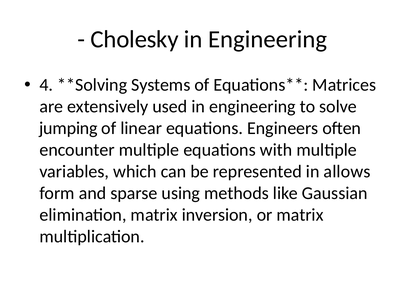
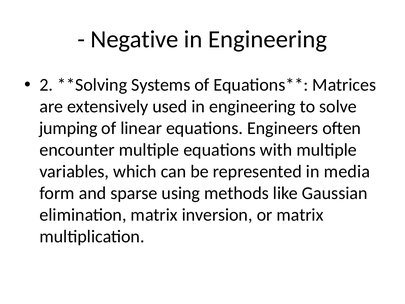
Cholesky: Cholesky -> Negative
4: 4 -> 2
allows: allows -> media
